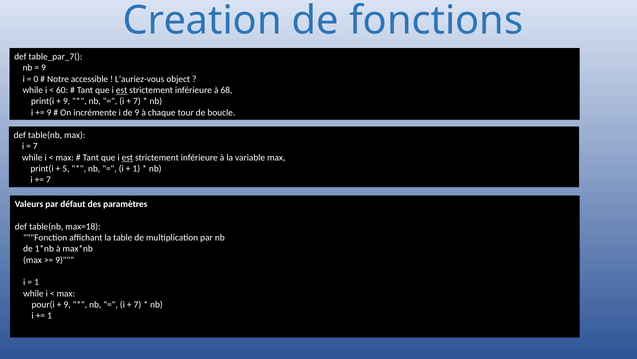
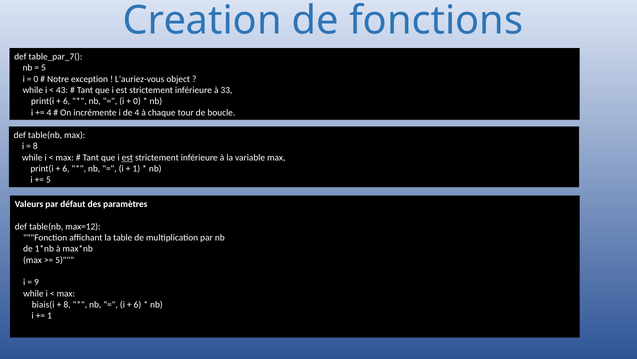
9 at (44, 68): 9 -> 5
accessible: accessible -> exception
60: 60 -> 43
est at (122, 90) underline: present -> none
68: 68 -> 33
9 at (67, 101): 9 -> 6
7 at (137, 101): 7 -> 0
9 at (49, 112): 9 -> 4
de 9: 9 -> 4
7 at (35, 146): 7 -> 8
5 at (66, 168): 5 -> 6
7 at (48, 180): 7 -> 5
max=18: max=18 -> max=12
9 at (65, 260): 9 -> 5
1 at (37, 282): 1 -> 9
pour(i: pour(i -> biais(i
9 at (67, 304): 9 -> 8
7 at (138, 304): 7 -> 6
